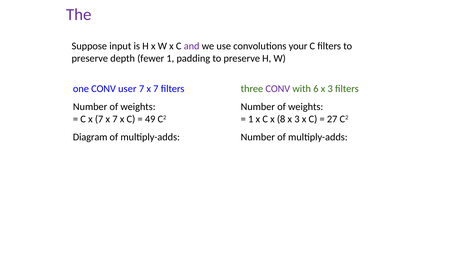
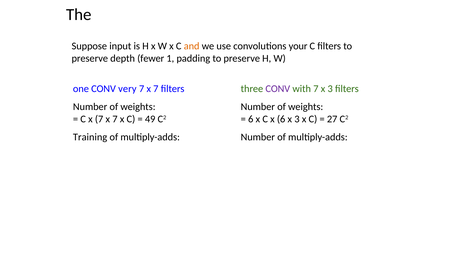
The colour: purple -> black
and colour: purple -> orange
user: user -> very
with 6: 6 -> 7
1 at (251, 119): 1 -> 6
x 8: 8 -> 6
Diagram: Diagram -> Training
